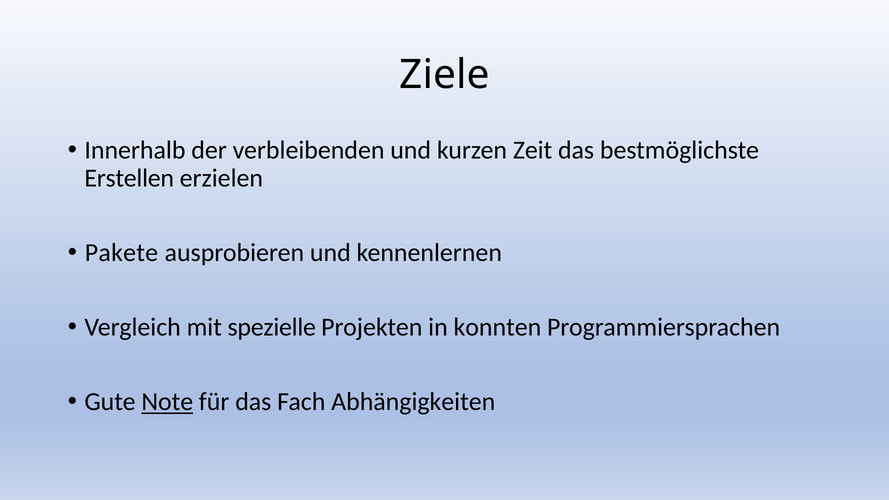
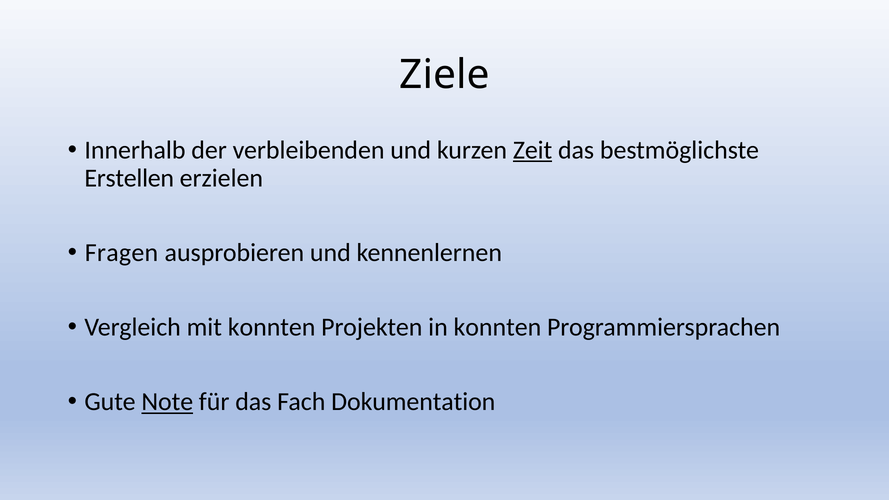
Zeit underline: none -> present
Pakete: Pakete -> Fragen
mit spezielle: spezielle -> konnten
Abhängigkeiten: Abhängigkeiten -> Dokumentation
